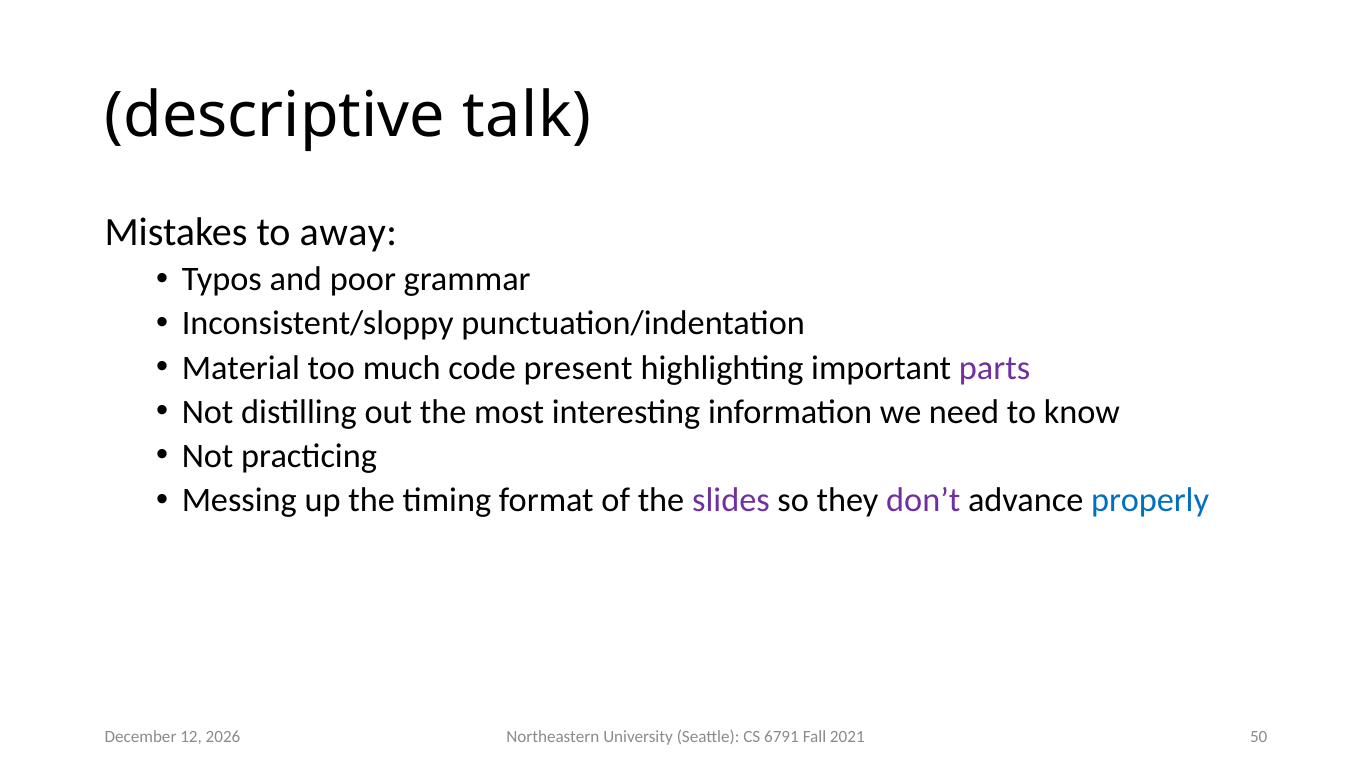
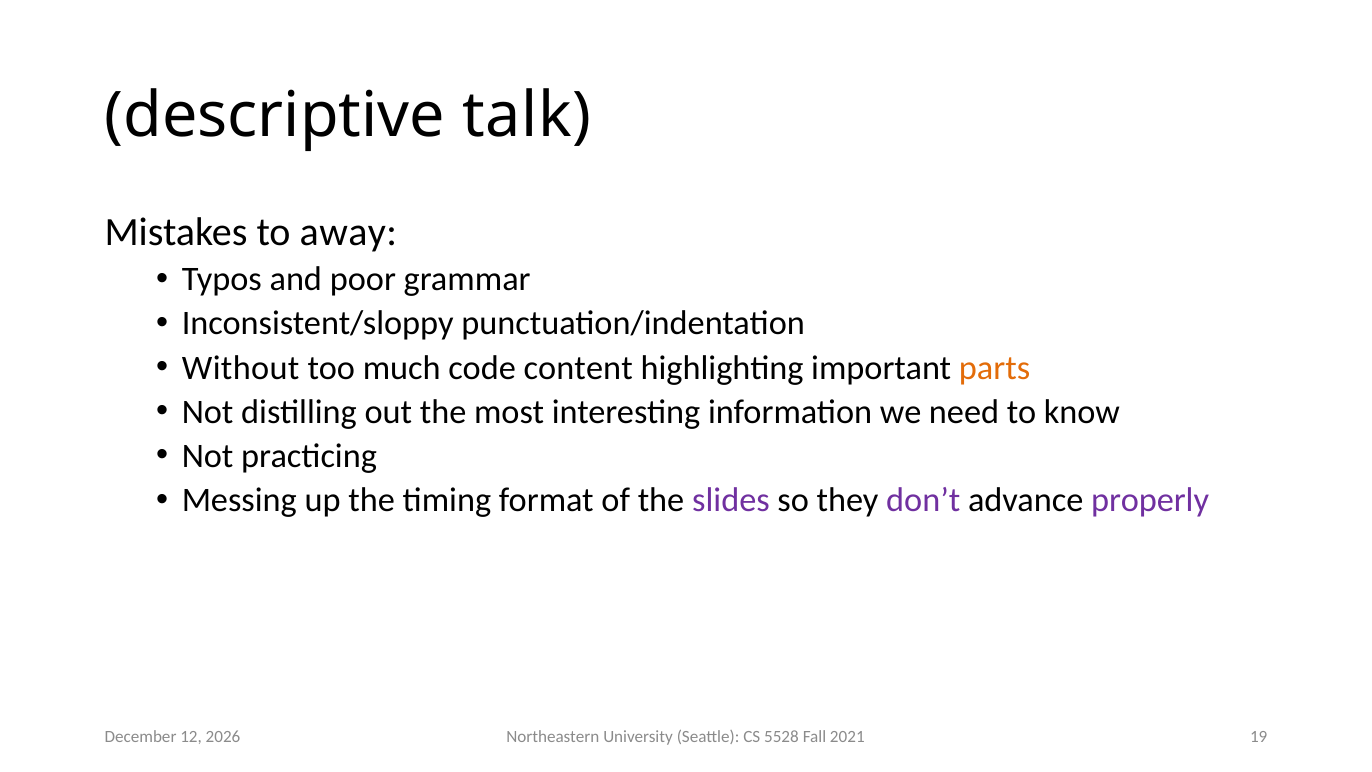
Material: Material -> Without
present: present -> content
parts colour: purple -> orange
properly colour: blue -> purple
6791: 6791 -> 5528
50: 50 -> 19
